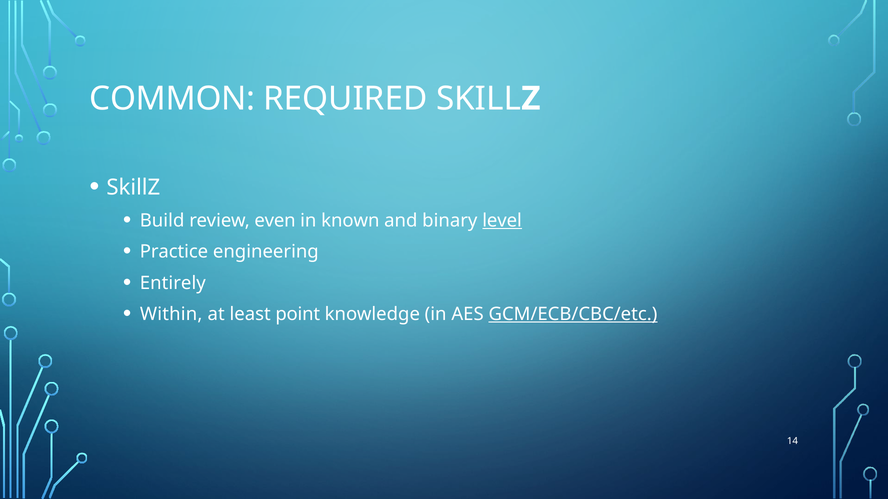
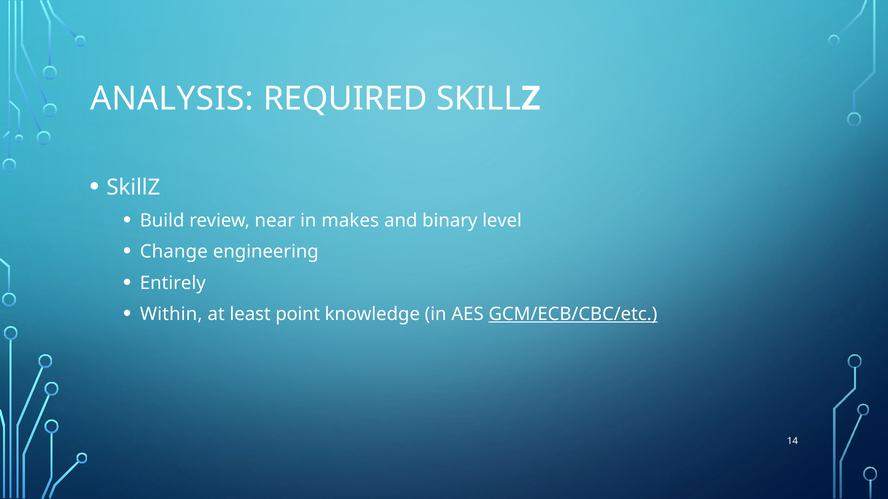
COMMON: COMMON -> ANALYSIS
even: even -> near
known: known -> makes
level underline: present -> none
Practice: Practice -> Change
